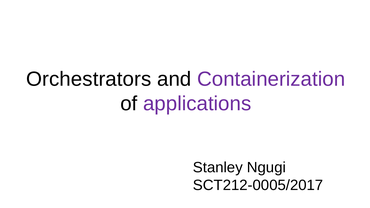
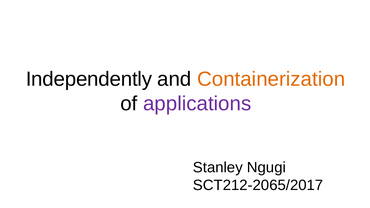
Orchestrators: Orchestrators -> Independently
Containerization colour: purple -> orange
SCT212-0005/2017: SCT212-0005/2017 -> SCT212-2065/2017
